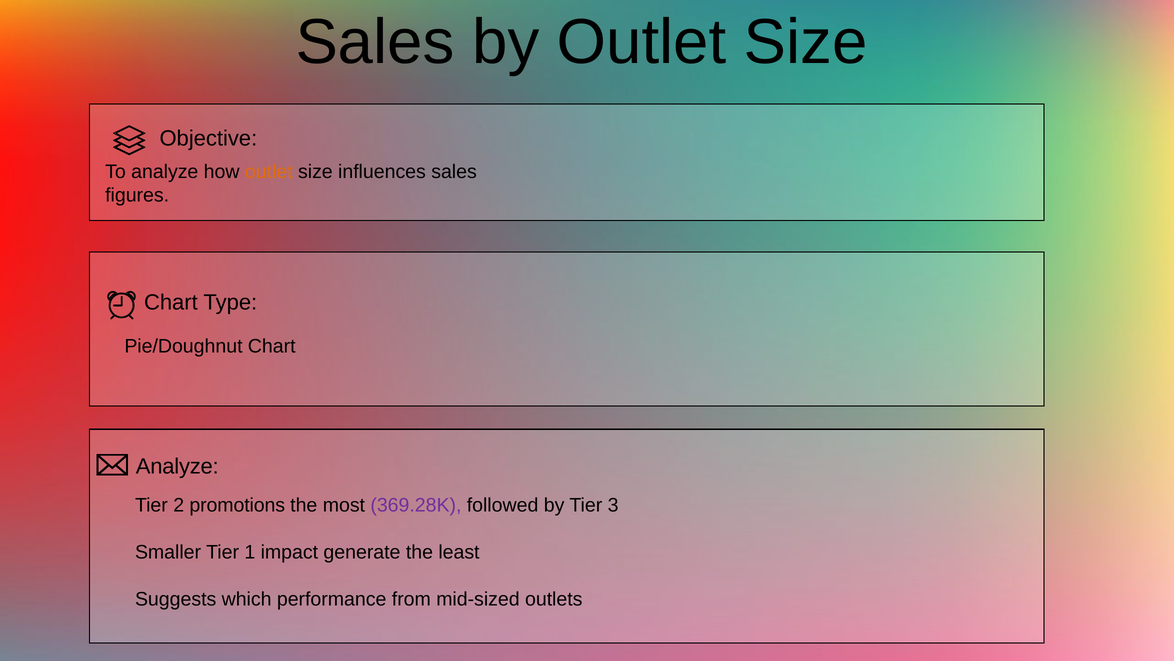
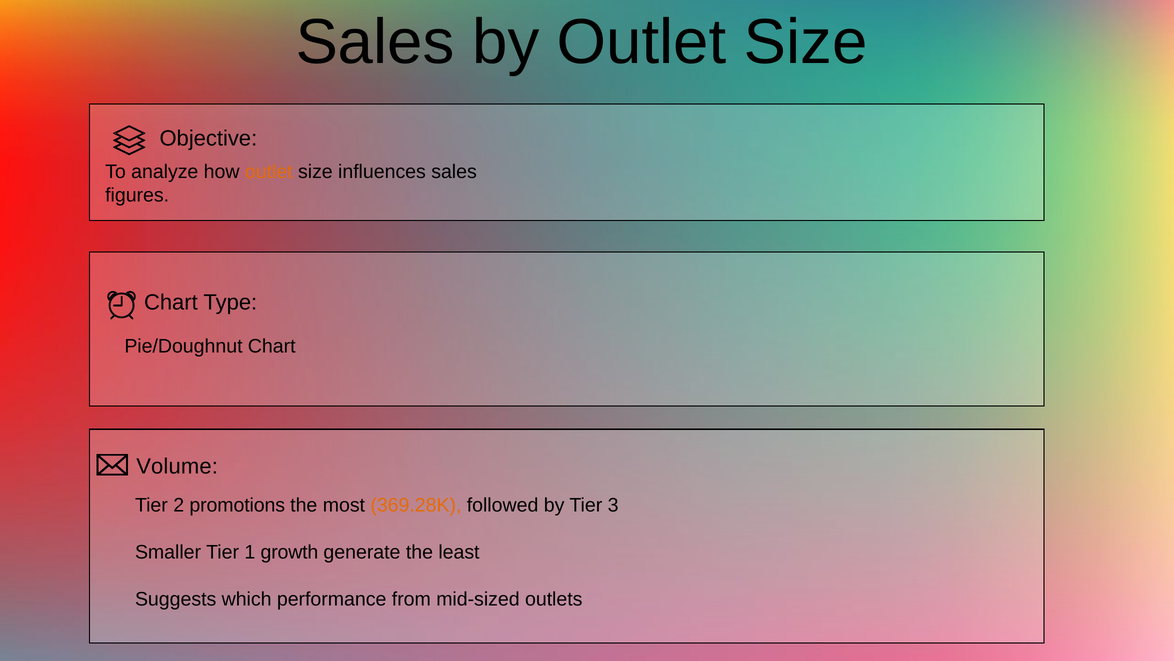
Analyze at (177, 466): Analyze -> Volume
369.28K colour: purple -> orange
impact: impact -> growth
